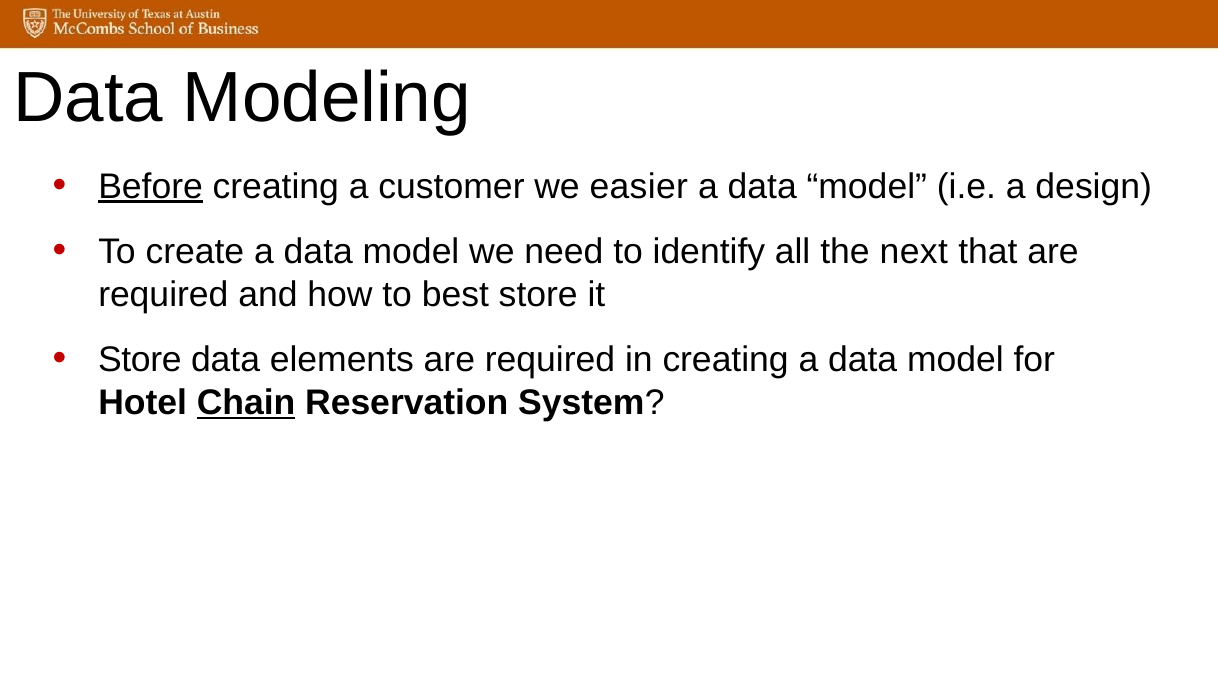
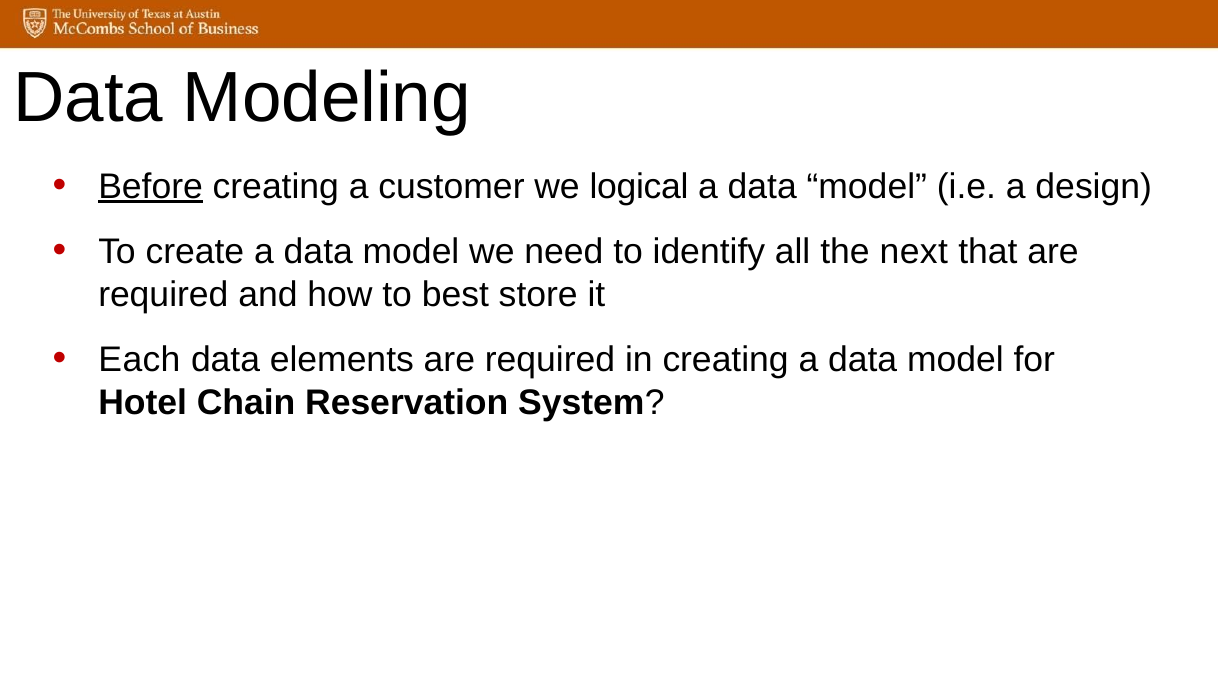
easier: easier -> logical
Store at (140, 360): Store -> Each
Chain underline: present -> none
